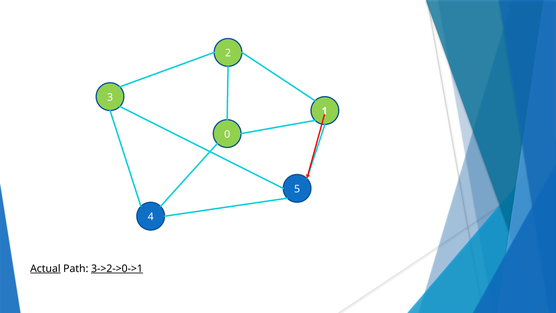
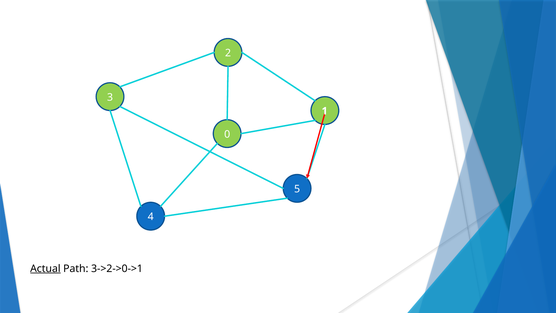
3->2->0->1 underline: present -> none
